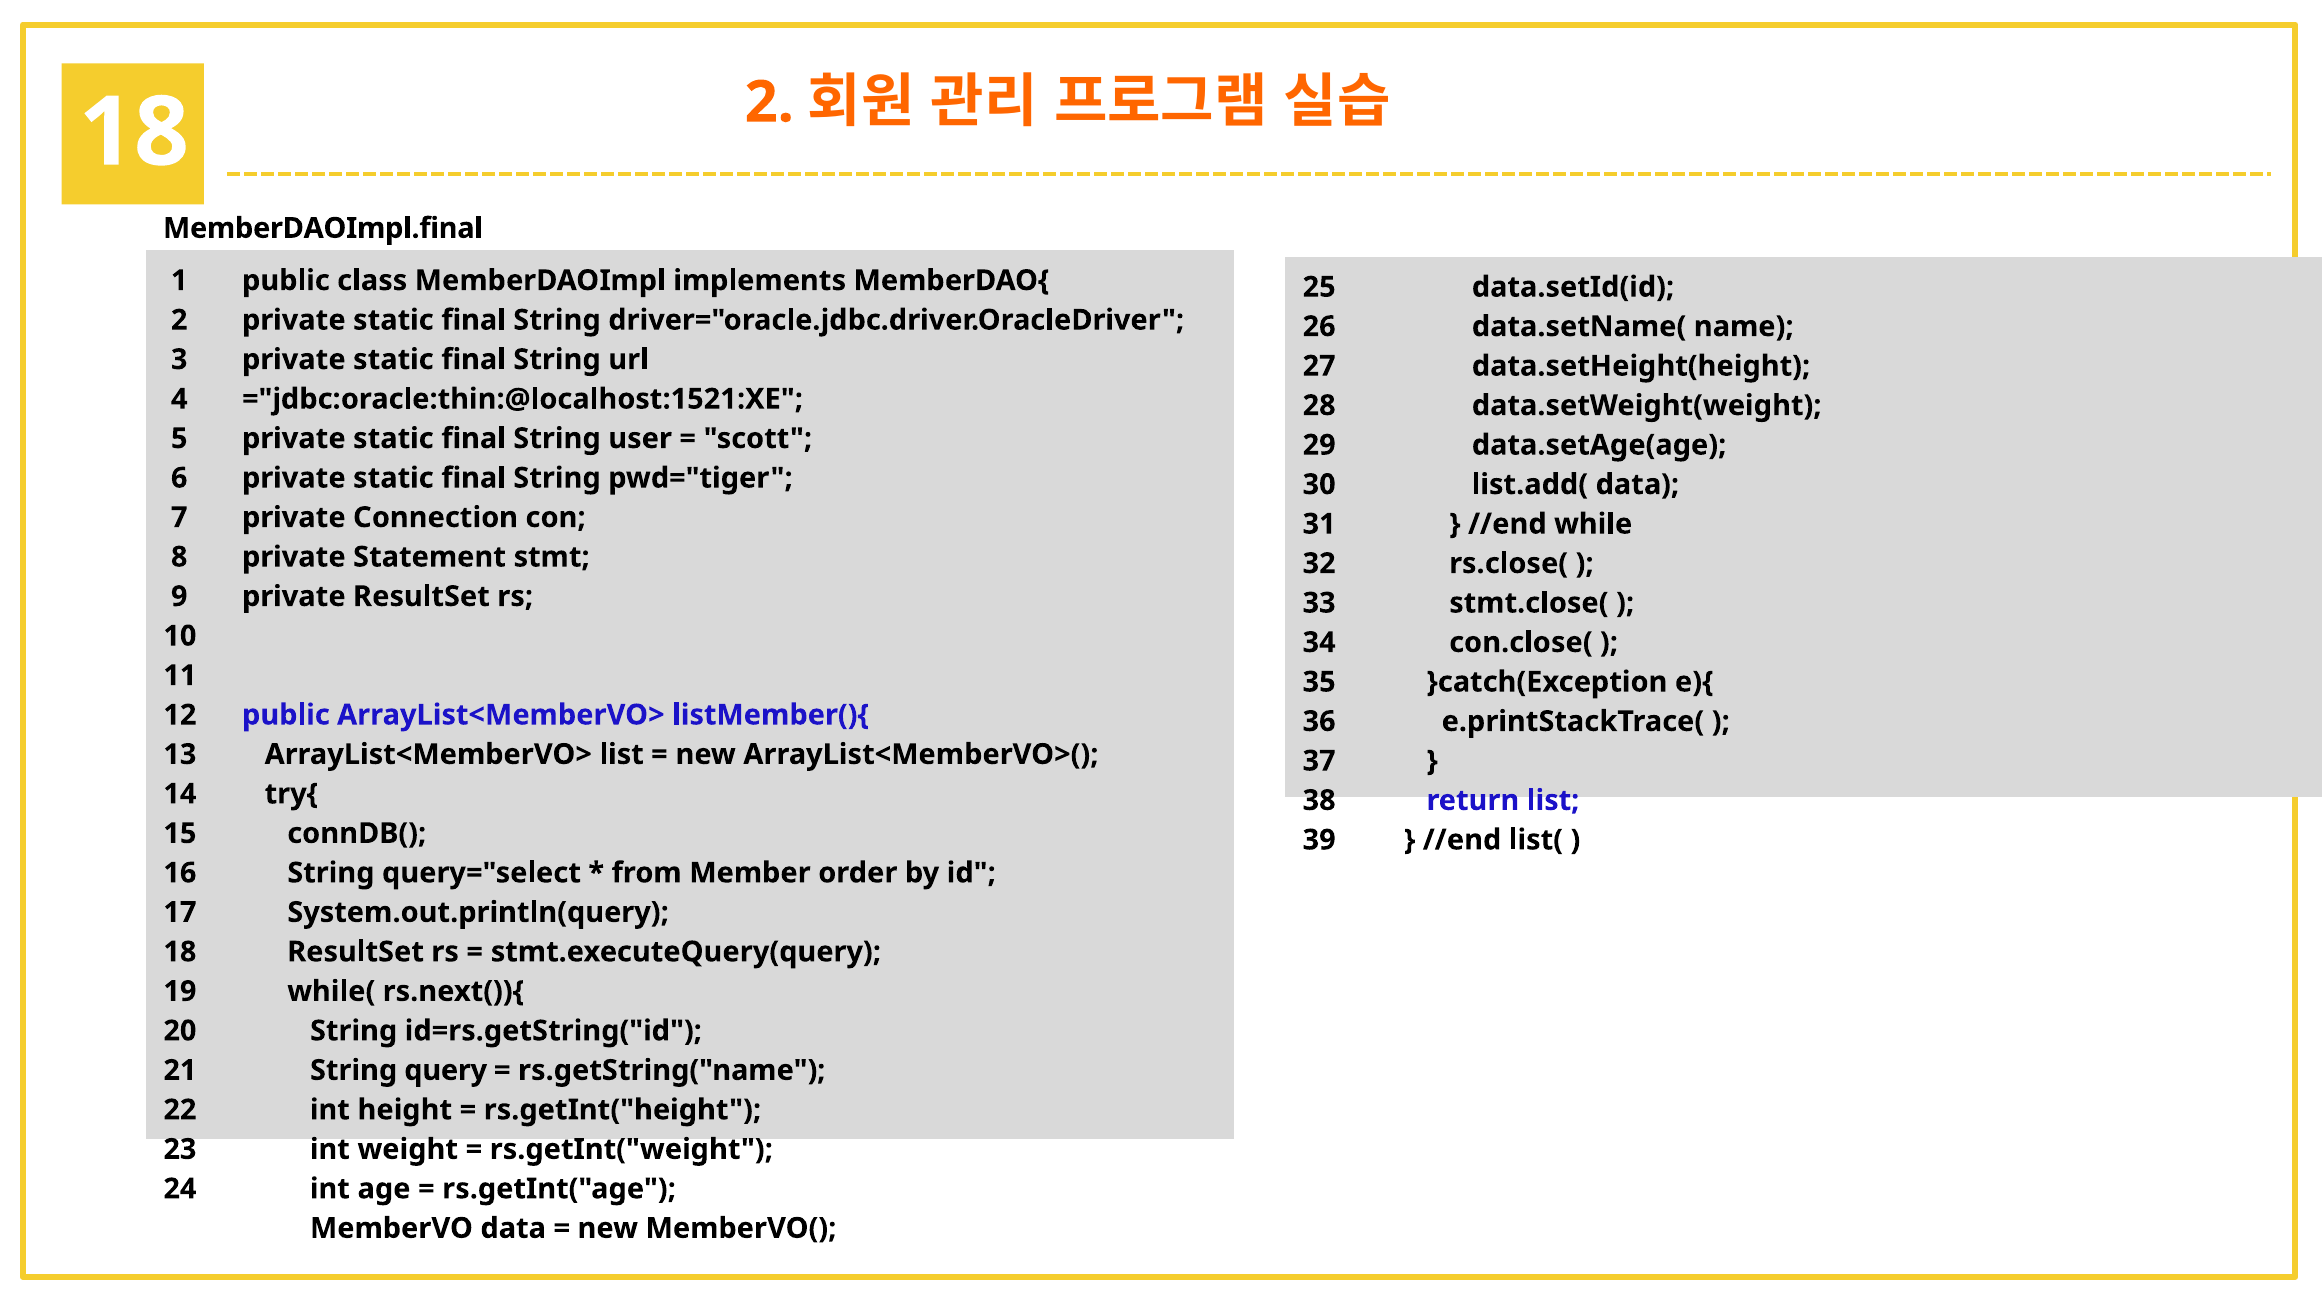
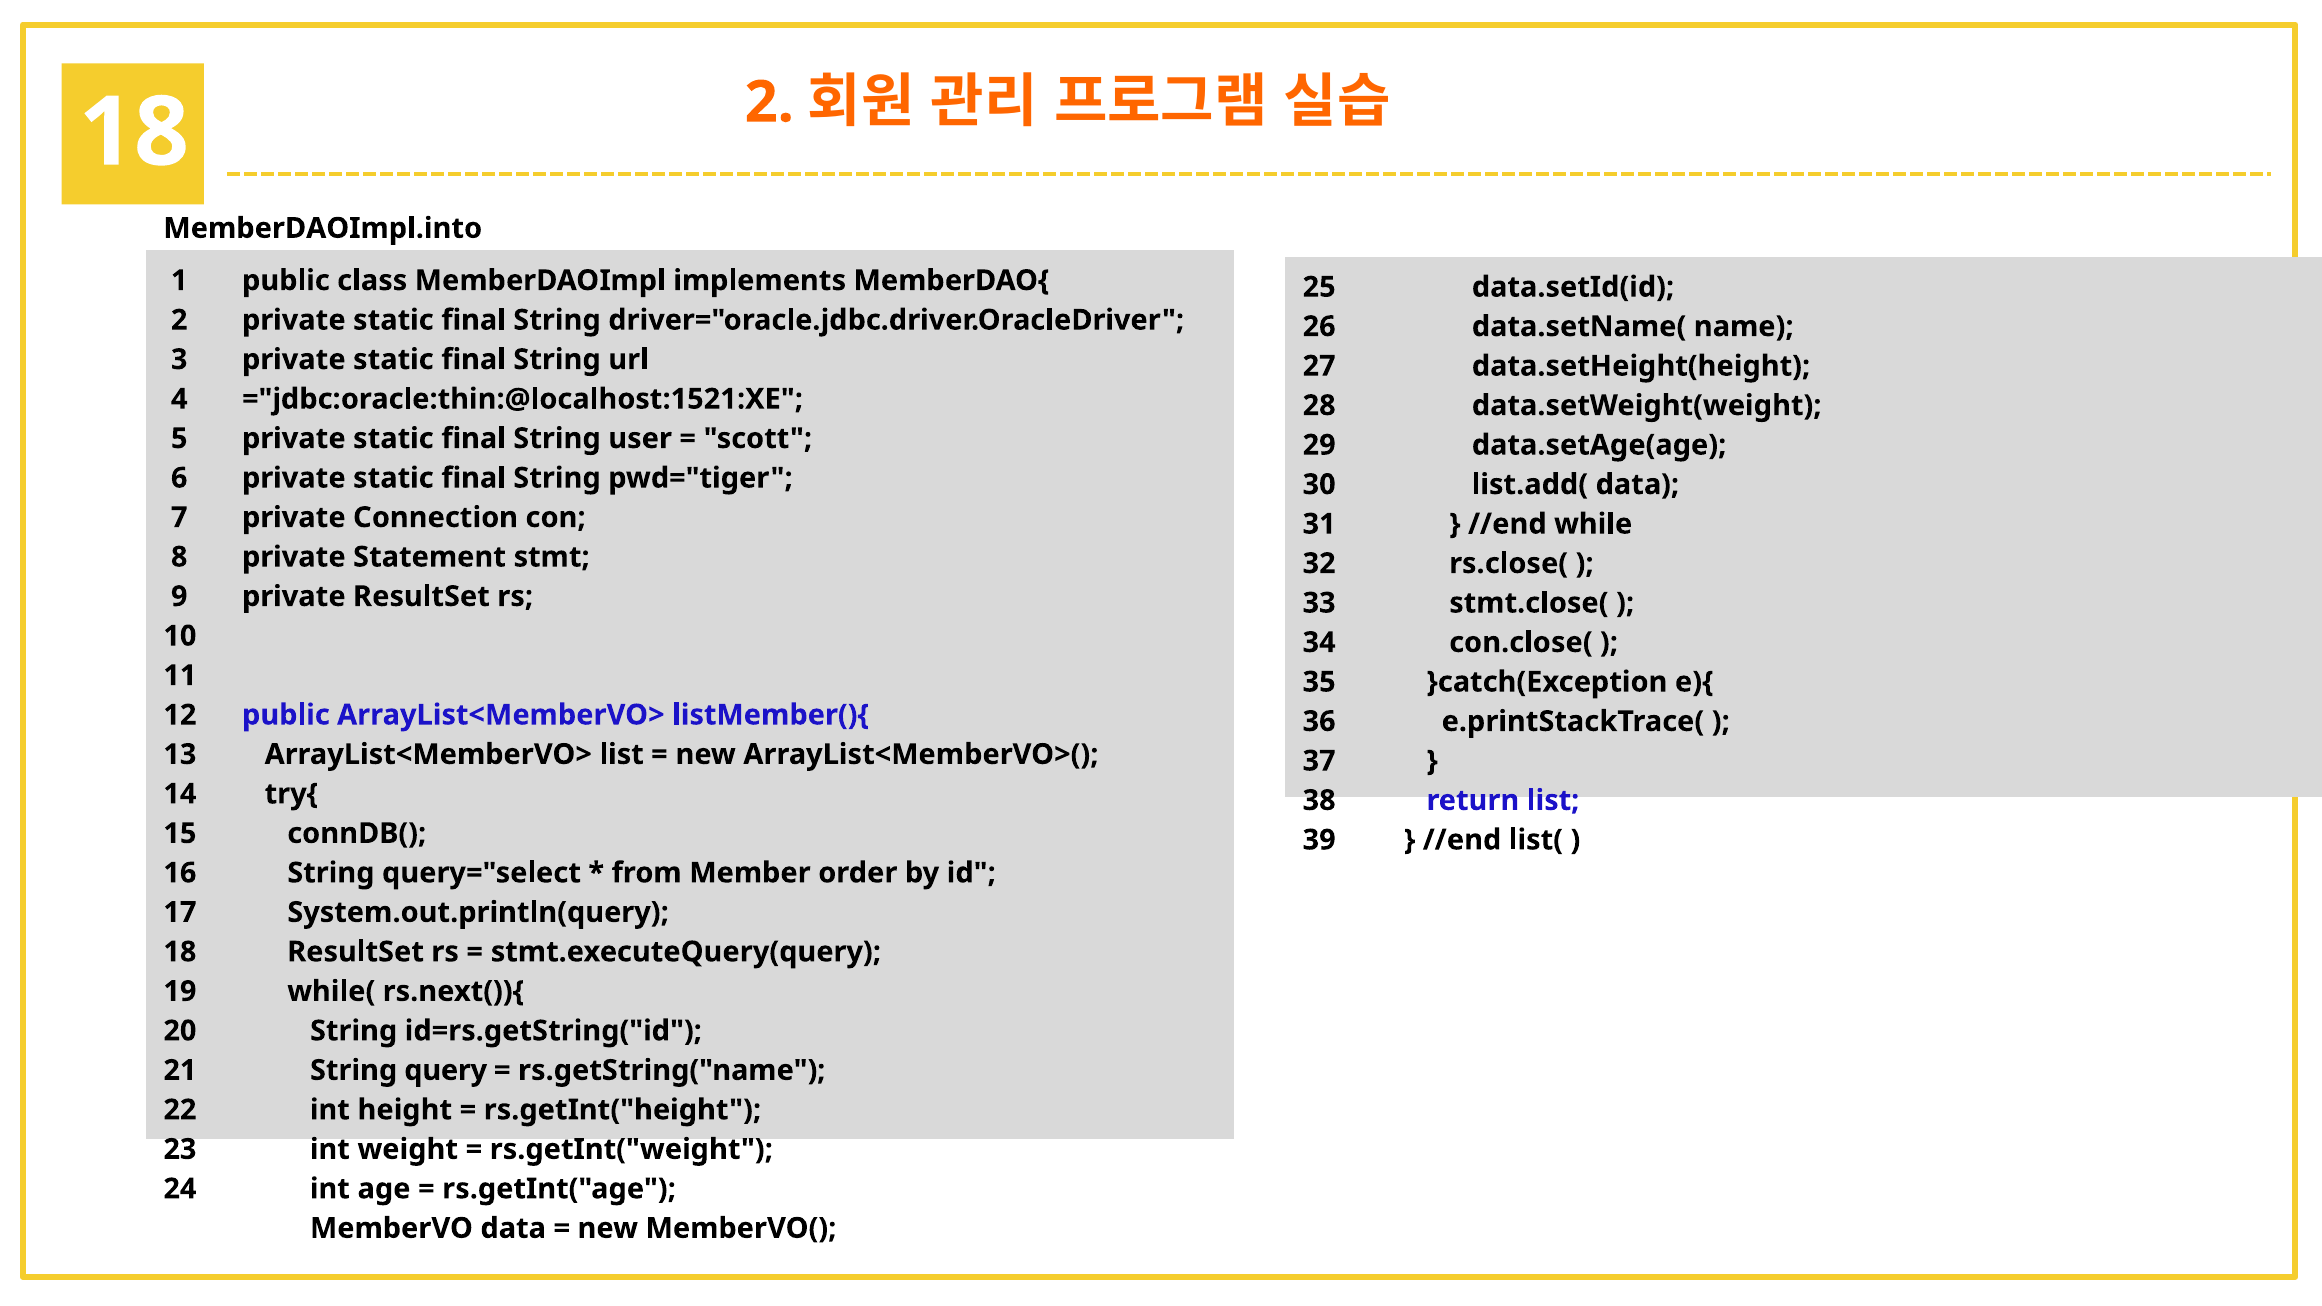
MemberDAOImpl.final: MemberDAOImpl.final -> MemberDAOImpl.into
